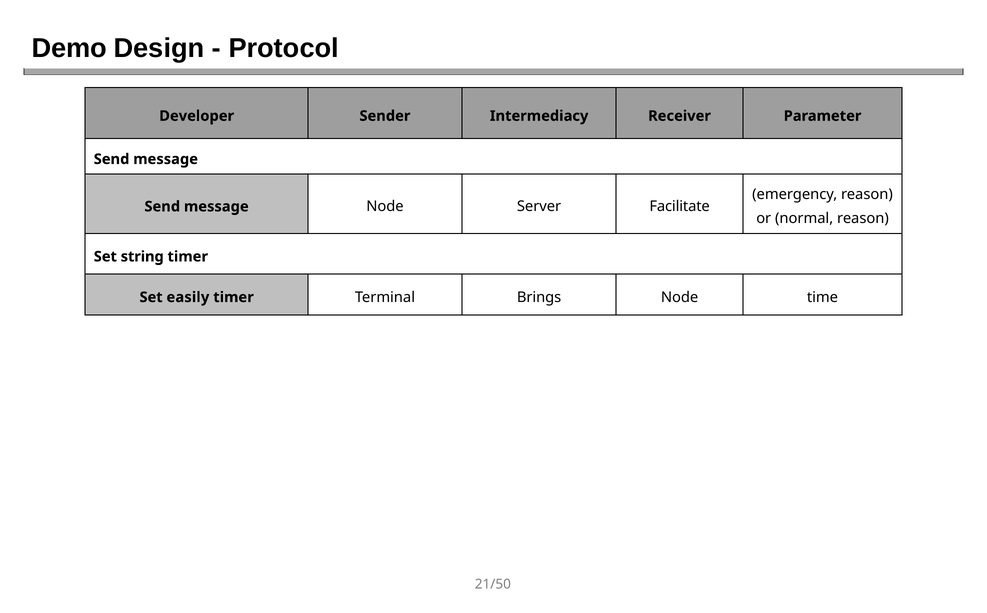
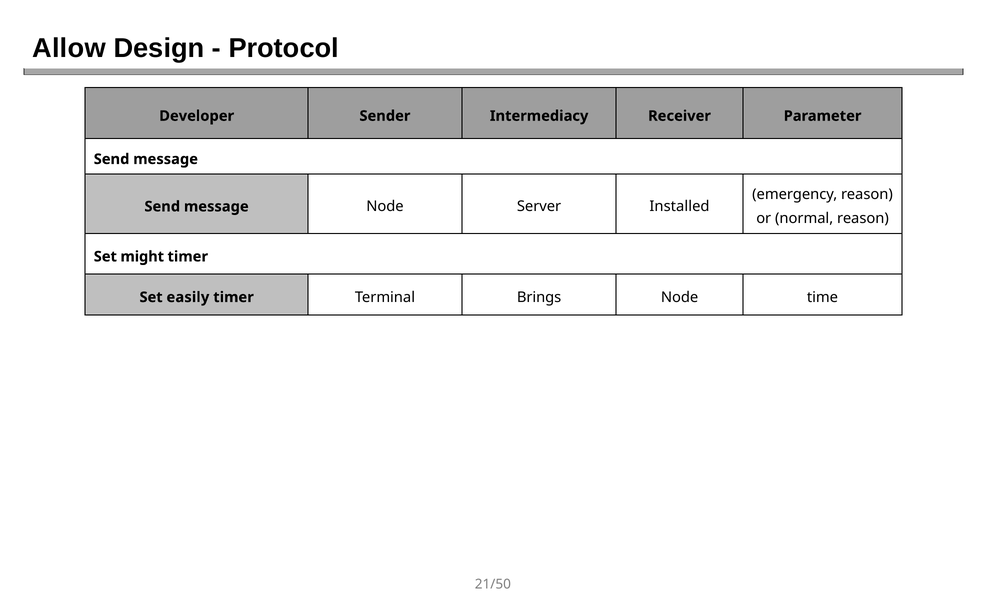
Demo: Demo -> Allow
Facilitate: Facilitate -> Installed
string: string -> might
